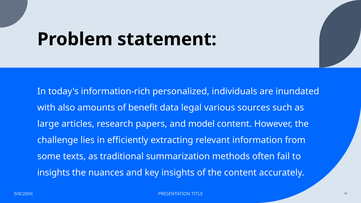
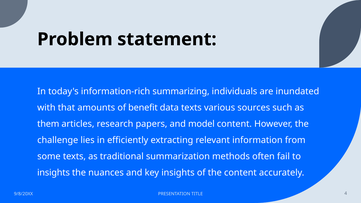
personalized: personalized -> summarizing
also: also -> that
data legal: legal -> texts
large: large -> them
